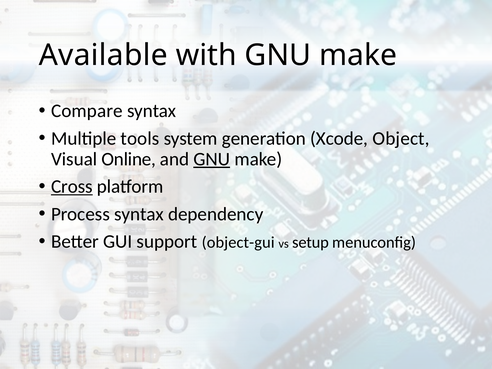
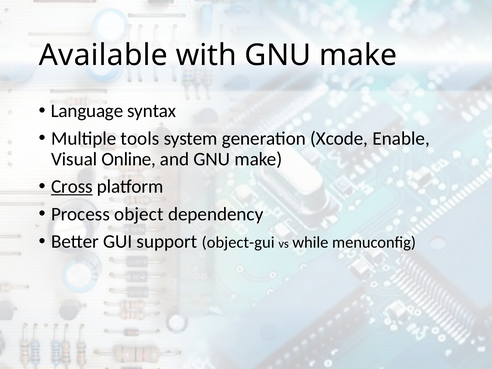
Compare: Compare -> Language
Object: Object -> Enable
GNU at (212, 159) underline: present -> none
Process syntax: syntax -> object
setup: setup -> while
